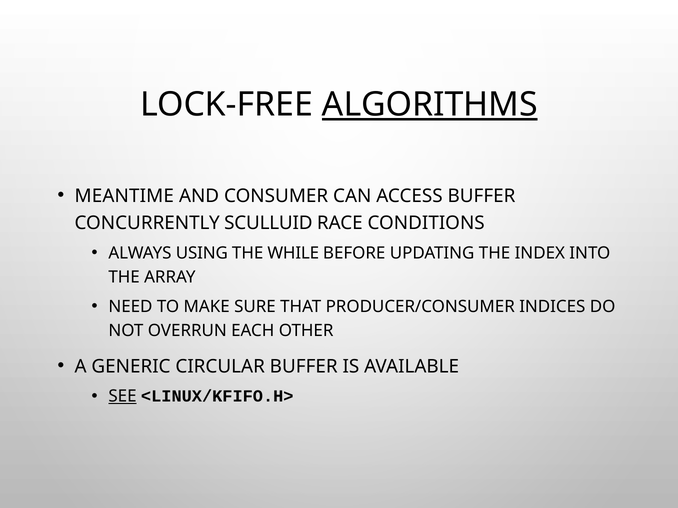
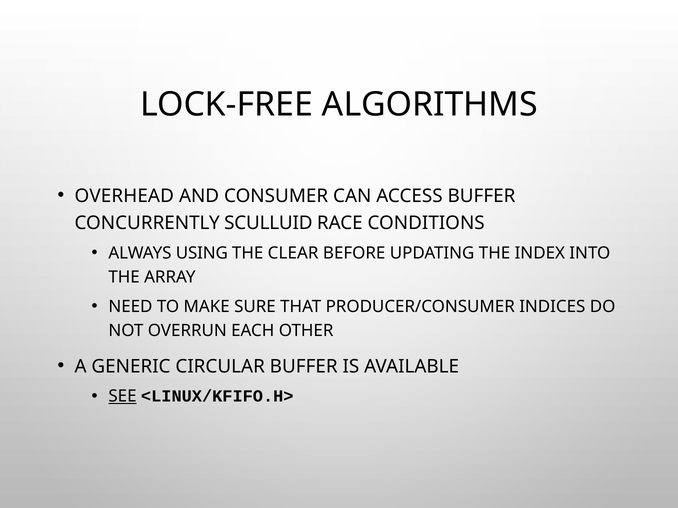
ALGORITHMS underline: present -> none
MEANTIME: MEANTIME -> OVERHEAD
WHILE: WHILE -> CLEAR
